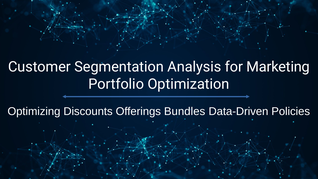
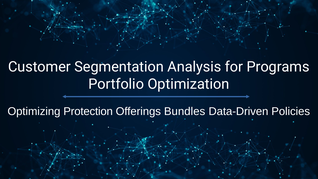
Marketing: Marketing -> Programs
Discounts: Discounts -> Protection
